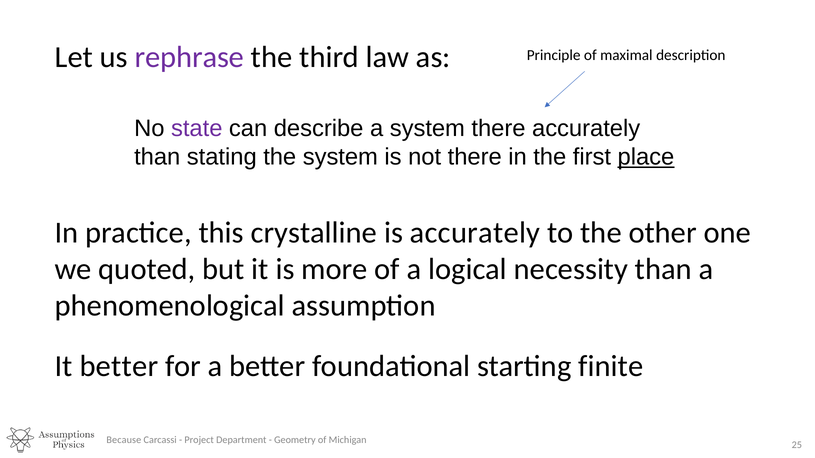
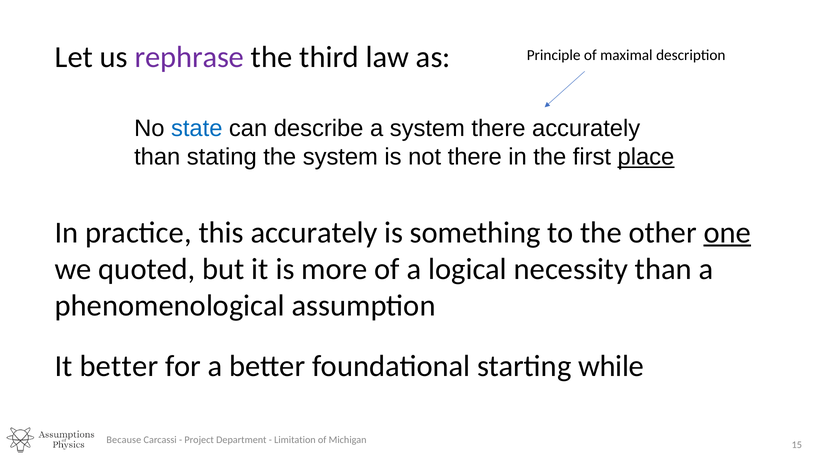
state colour: purple -> blue
this crystalline: crystalline -> accurately
is accurately: accurately -> something
one underline: none -> present
finite: finite -> while
Geometry: Geometry -> Limitation
25: 25 -> 15
